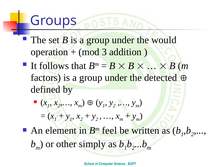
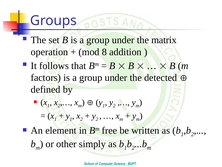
would: would -> matrix
3: 3 -> 8
feel: feel -> free
